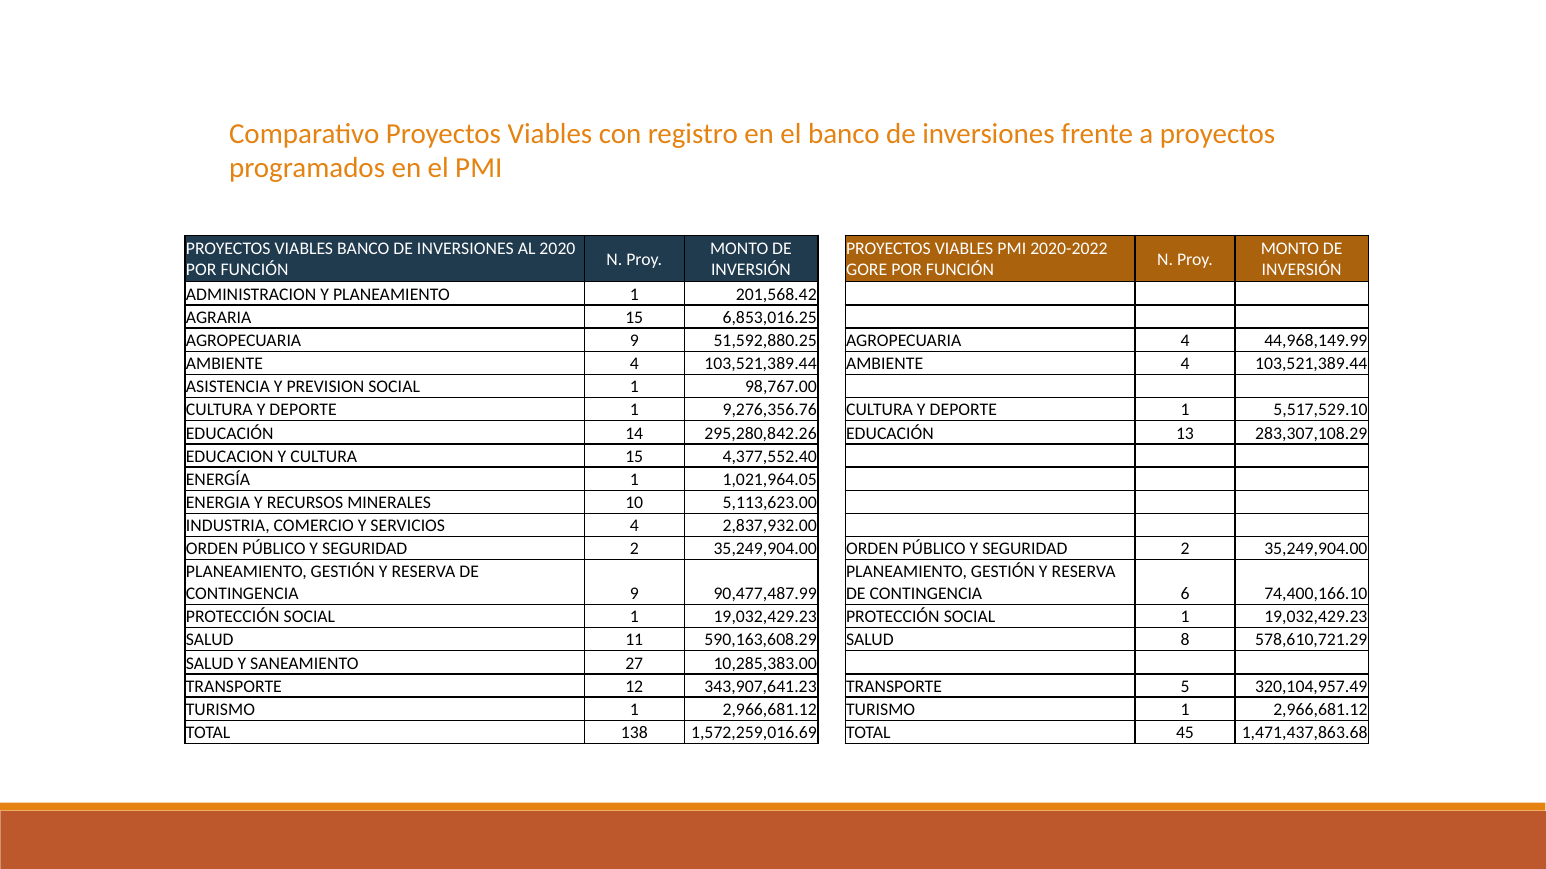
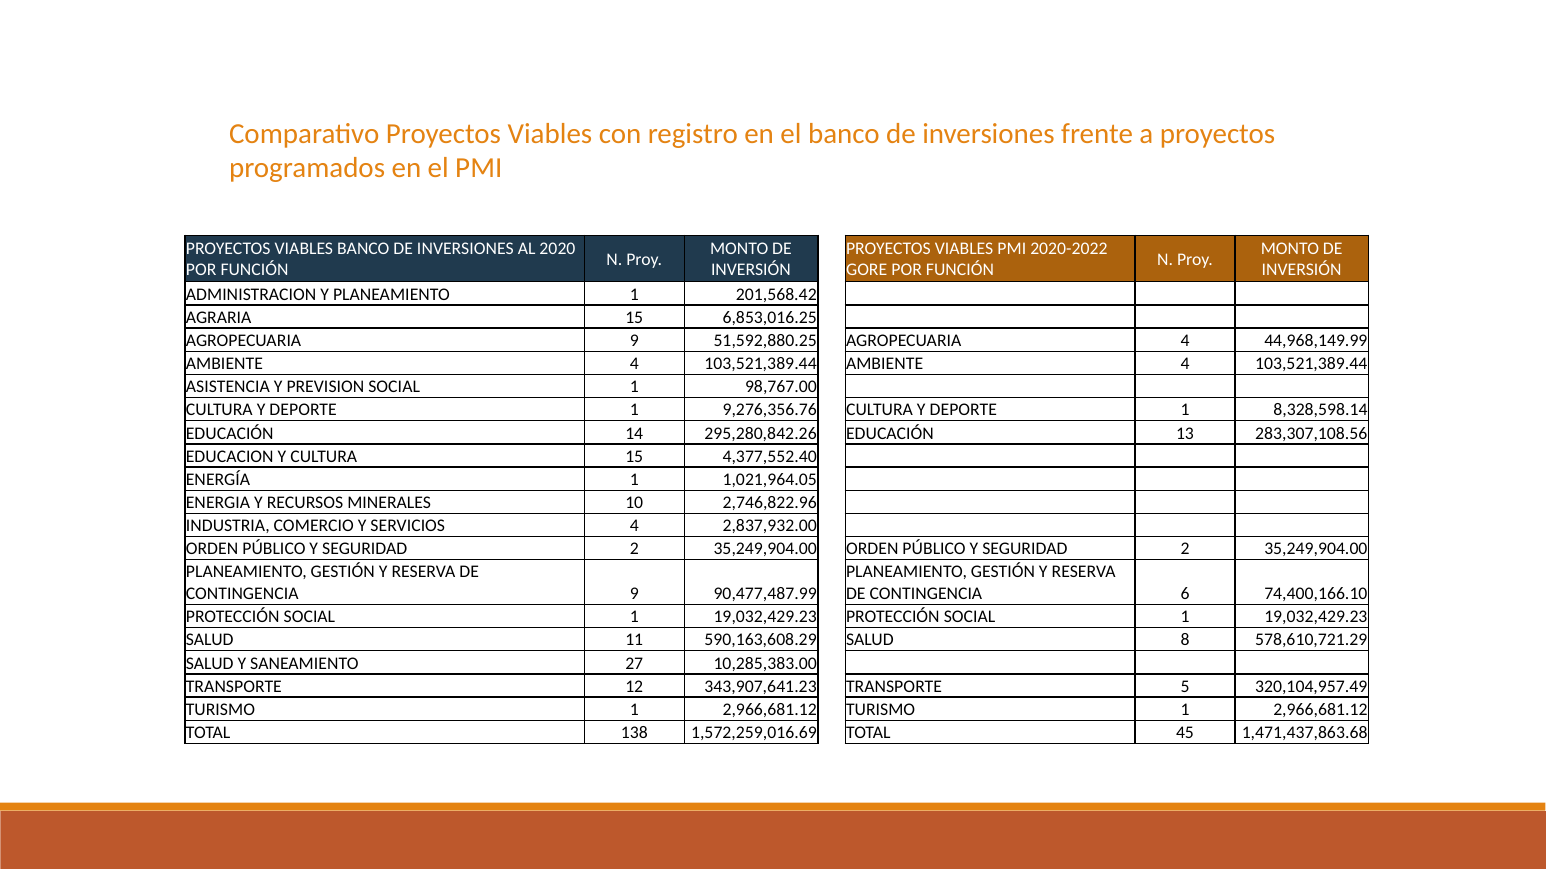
5,517,529.10: 5,517,529.10 -> 8,328,598.14
283,307,108.29: 283,307,108.29 -> 283,307,108.56
5,113,623.00: 5,113,623.00 -> 2,746,822.96
